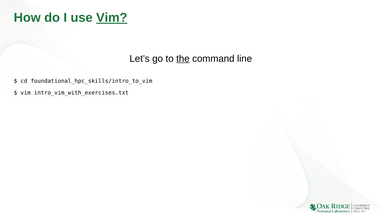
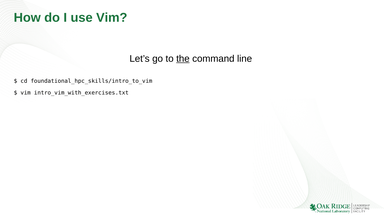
Vim at (112, 18) underline: present -> none
